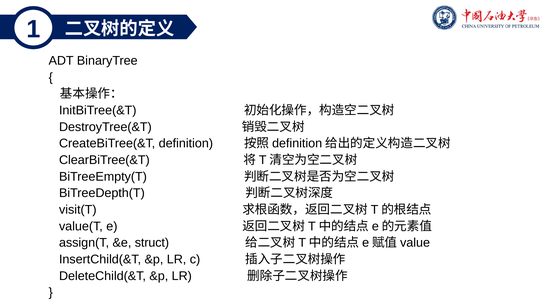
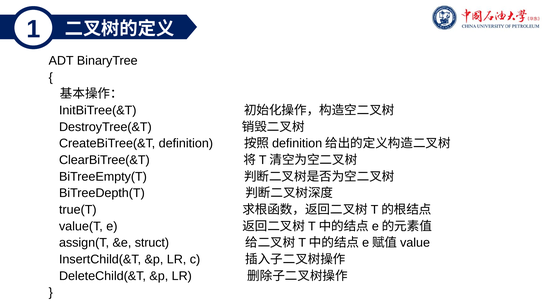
visit(T: visit(T -> true(T
